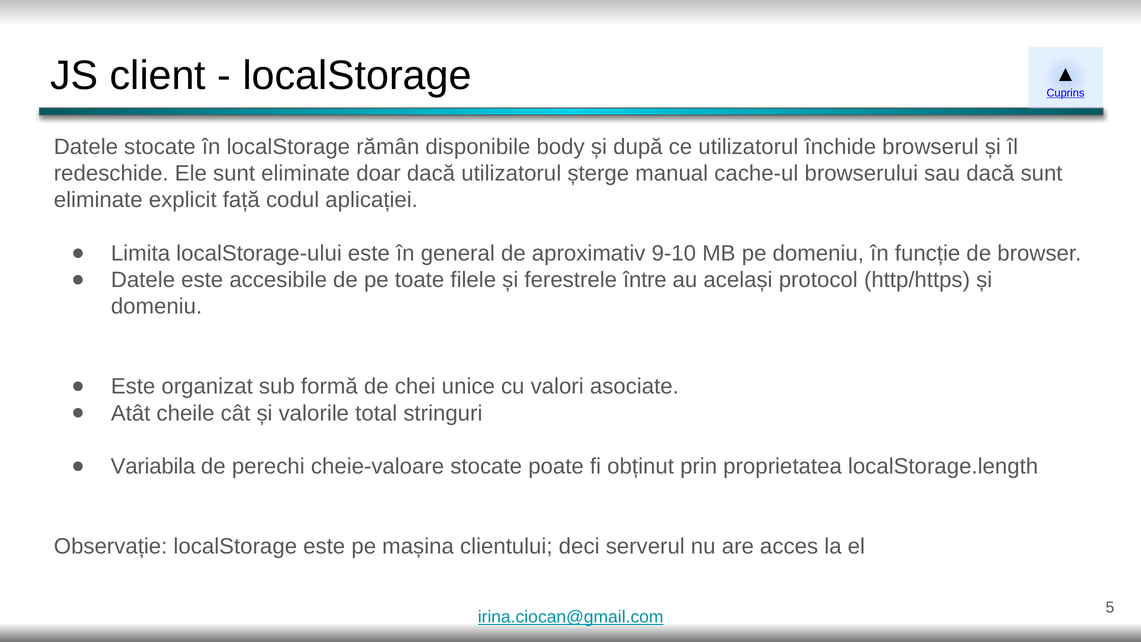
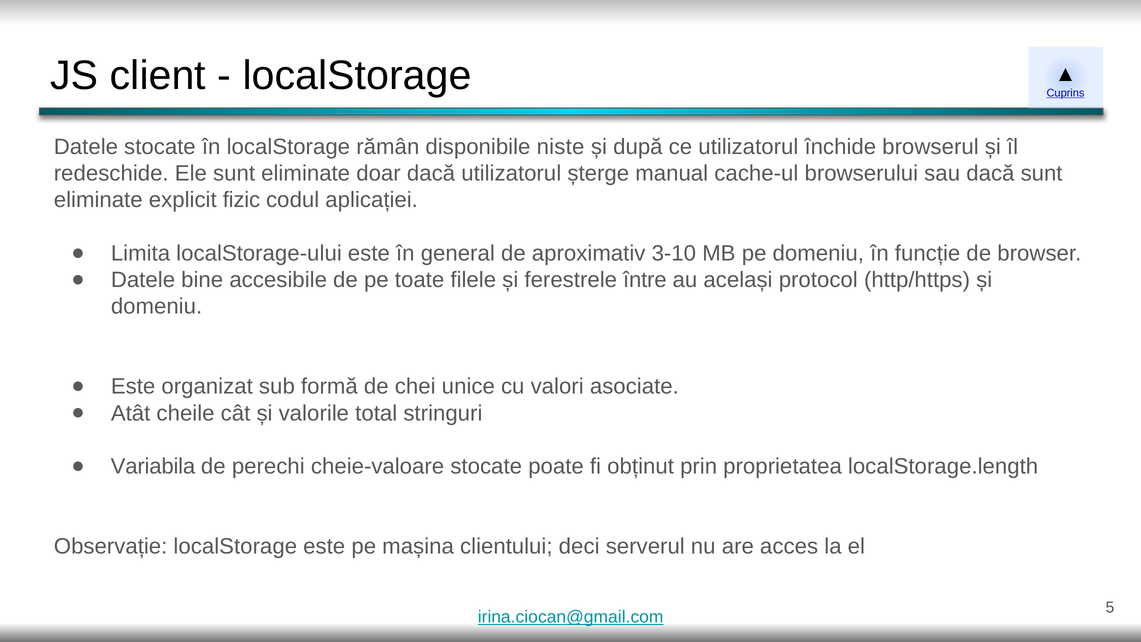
body: body -> niste
față: față -> fizic
9-10: 9-10 -> 3-10
Datele este: este -> bine
